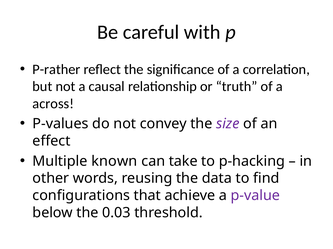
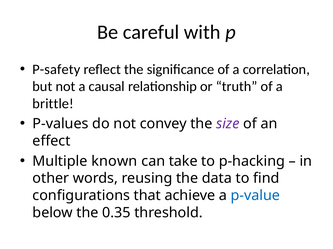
P-rather: P-rather -> P-safety
across: across -> brittle
p-value colour: purple -> blue
0.03: 0.03 -> 0.35
